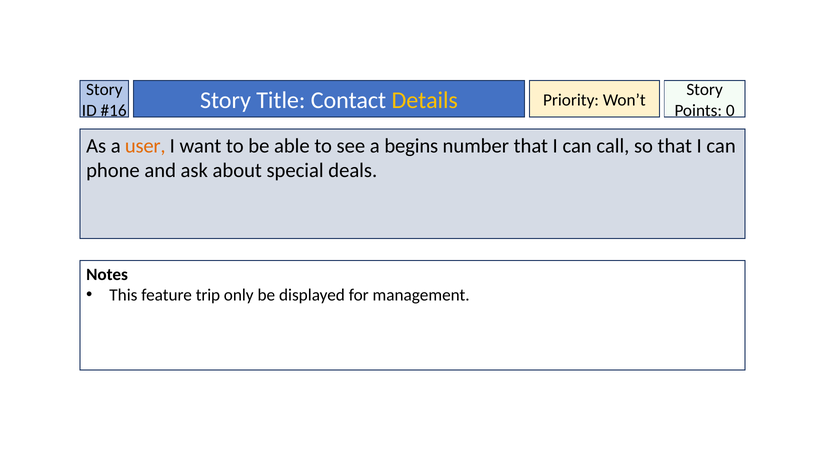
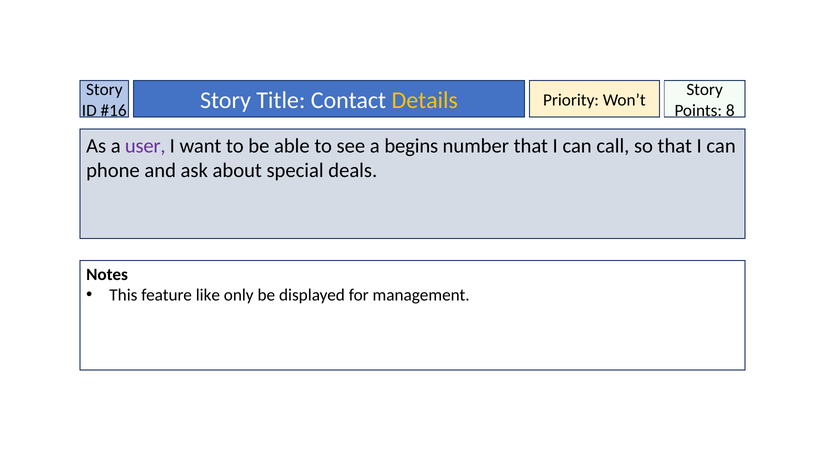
0: 0 -> 8
user colour: orange -> purple
trip: trip -> like
